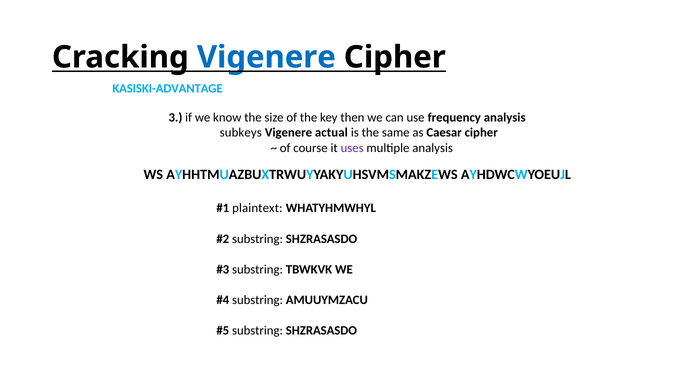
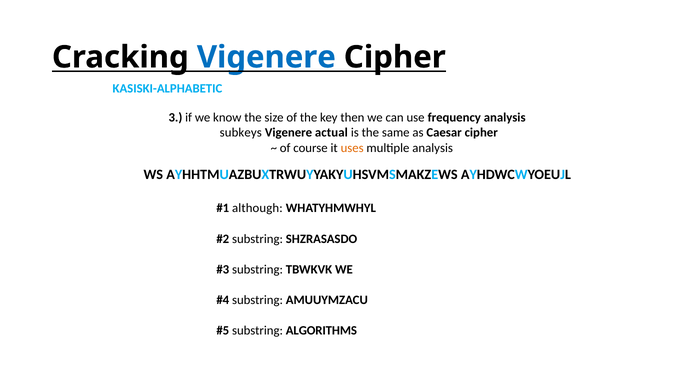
KASISKI-ADVANTAGE: KASISKI-ADVANTAGE -> KASISKI-ALPHABETIC
uses colour: purple -> orange
plaintext: plaintext -> although
SHZRASASDO at (321, 331): SHZRASASDO -> ALGORITHMS
